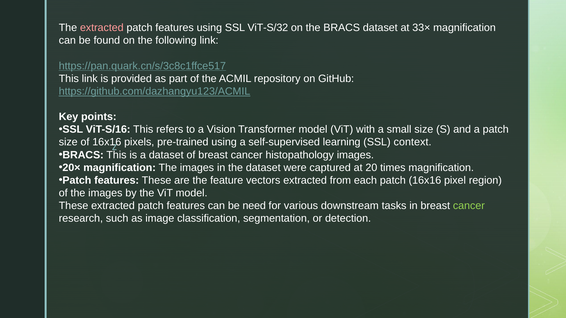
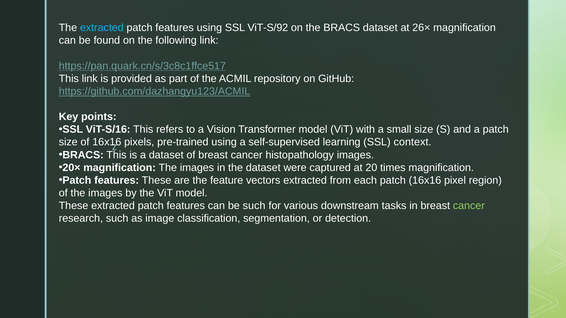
extracted at (102, 28) colour: pink -> light blue
ViT-S/32: ViT-S/32 -> ViT-S/92
33×: 33× -> 26×
be need: need -> such
